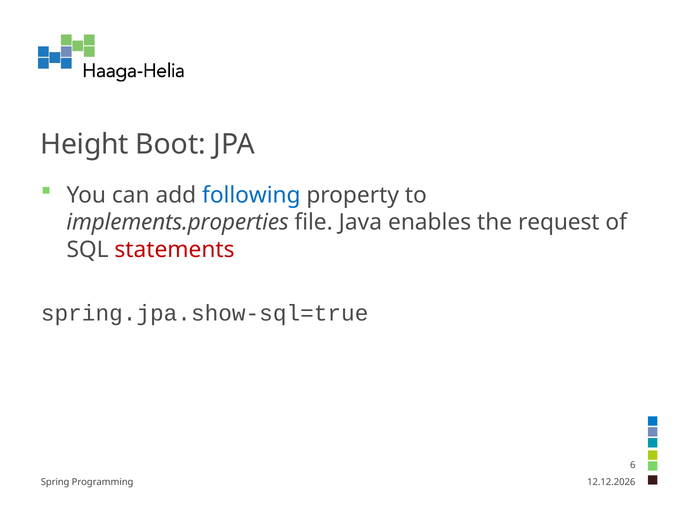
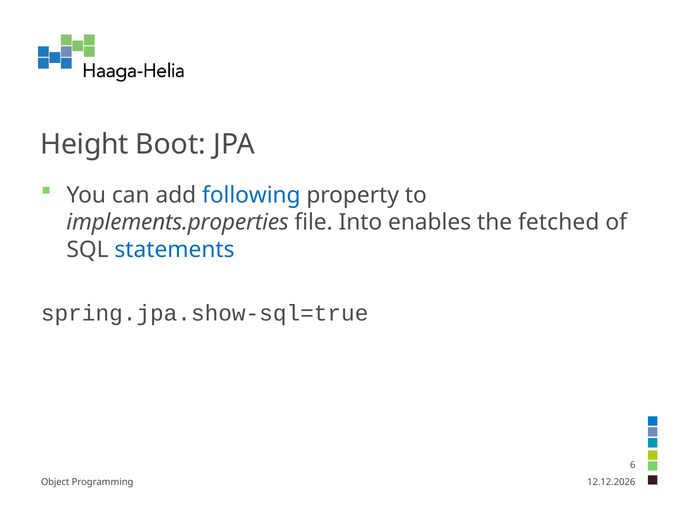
Java: Java -> Into
request: request -> fetched
statements colour: red -> blue
Spring: Spring -> Object
